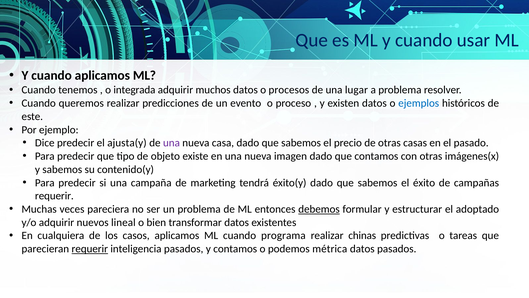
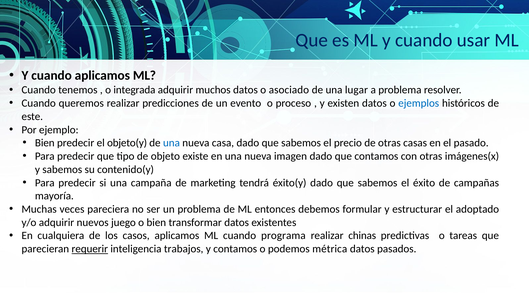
procesos: procesos -> asociado
Dice at (45, 143): Dice -> Bien
ajusta(y: ajusta(y -> objeto(y
una at (171, 143) colour: purple -> blue
requerir at (54, 196): requerir -> mayoría
debemos underline: present -> none
lineal: lineal -> juego
inteligencia pasados: pasados -> trabajos
